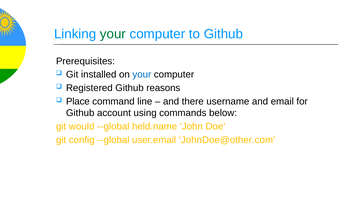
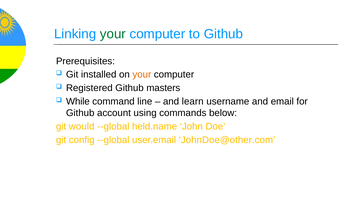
your at (142, 75) colour: blue -> orange
reasons: reasons -> masters
Place: Place -> While
there: there -> learn
